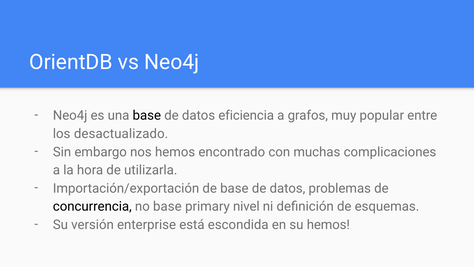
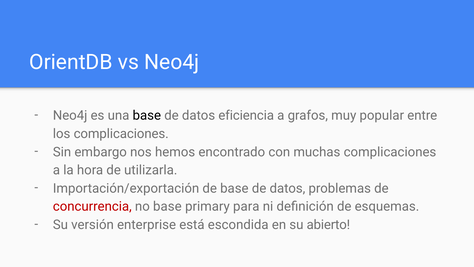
los desactualizado: desactualizado -> complicaciones
concurrencia colour: black -> red
nivel: nivel -> para
su hemos: hemos -> abierto
